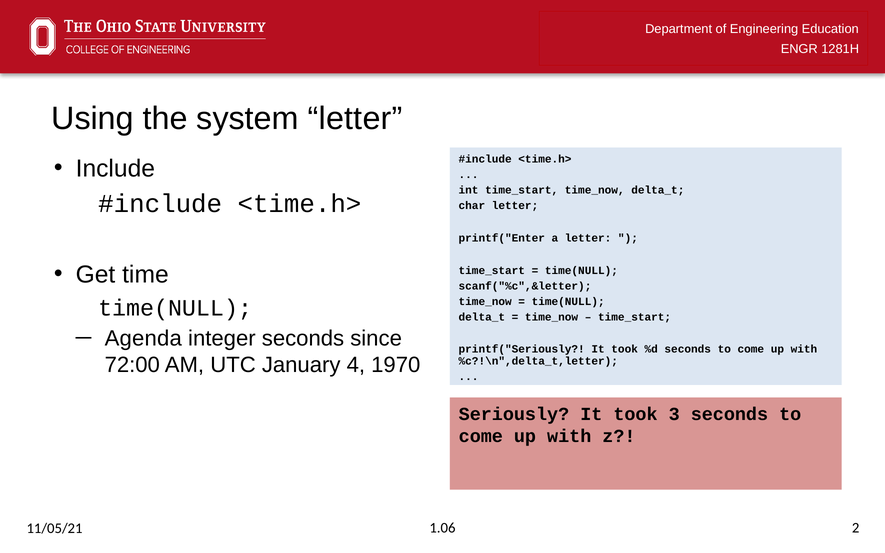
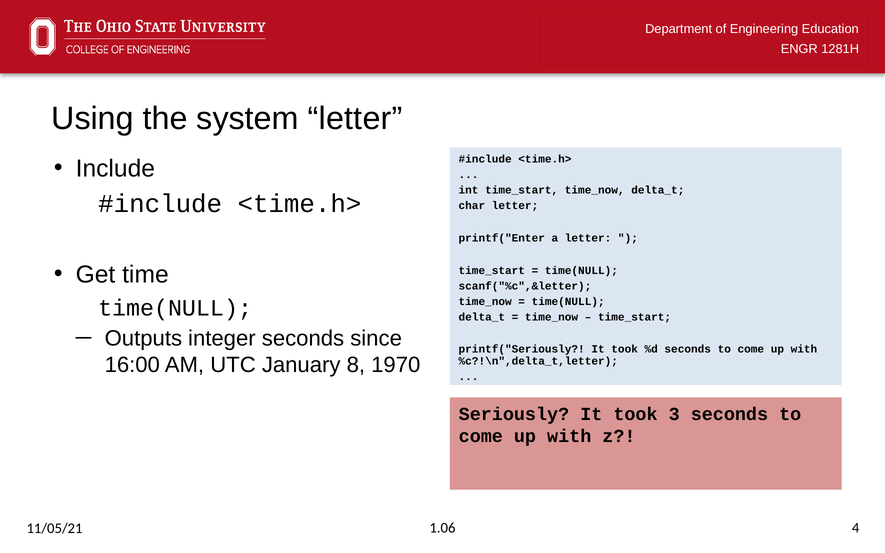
Agenda: Agenda -> Outputs
72:00: 72:00 -> 16:00
4: 4 -> 8
2: 2 -> 4
